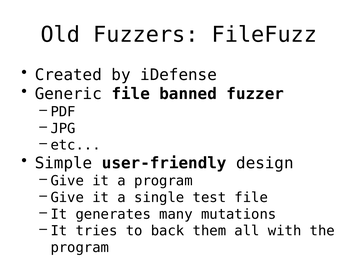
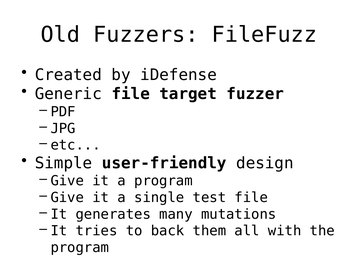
banned: banned -> target
